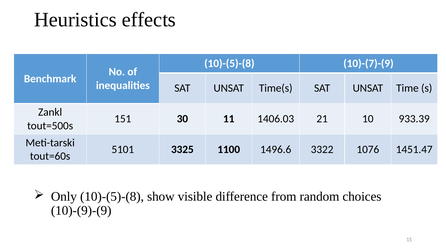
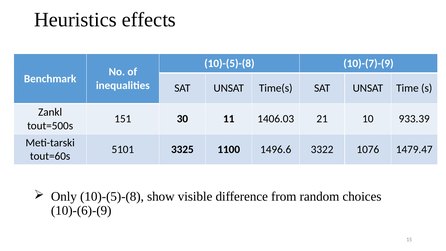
1451.47: 1451.47 -> 1479.47
10)-(9)-(9: 10)-(9)-(9 -> 10)-(6)-(9
